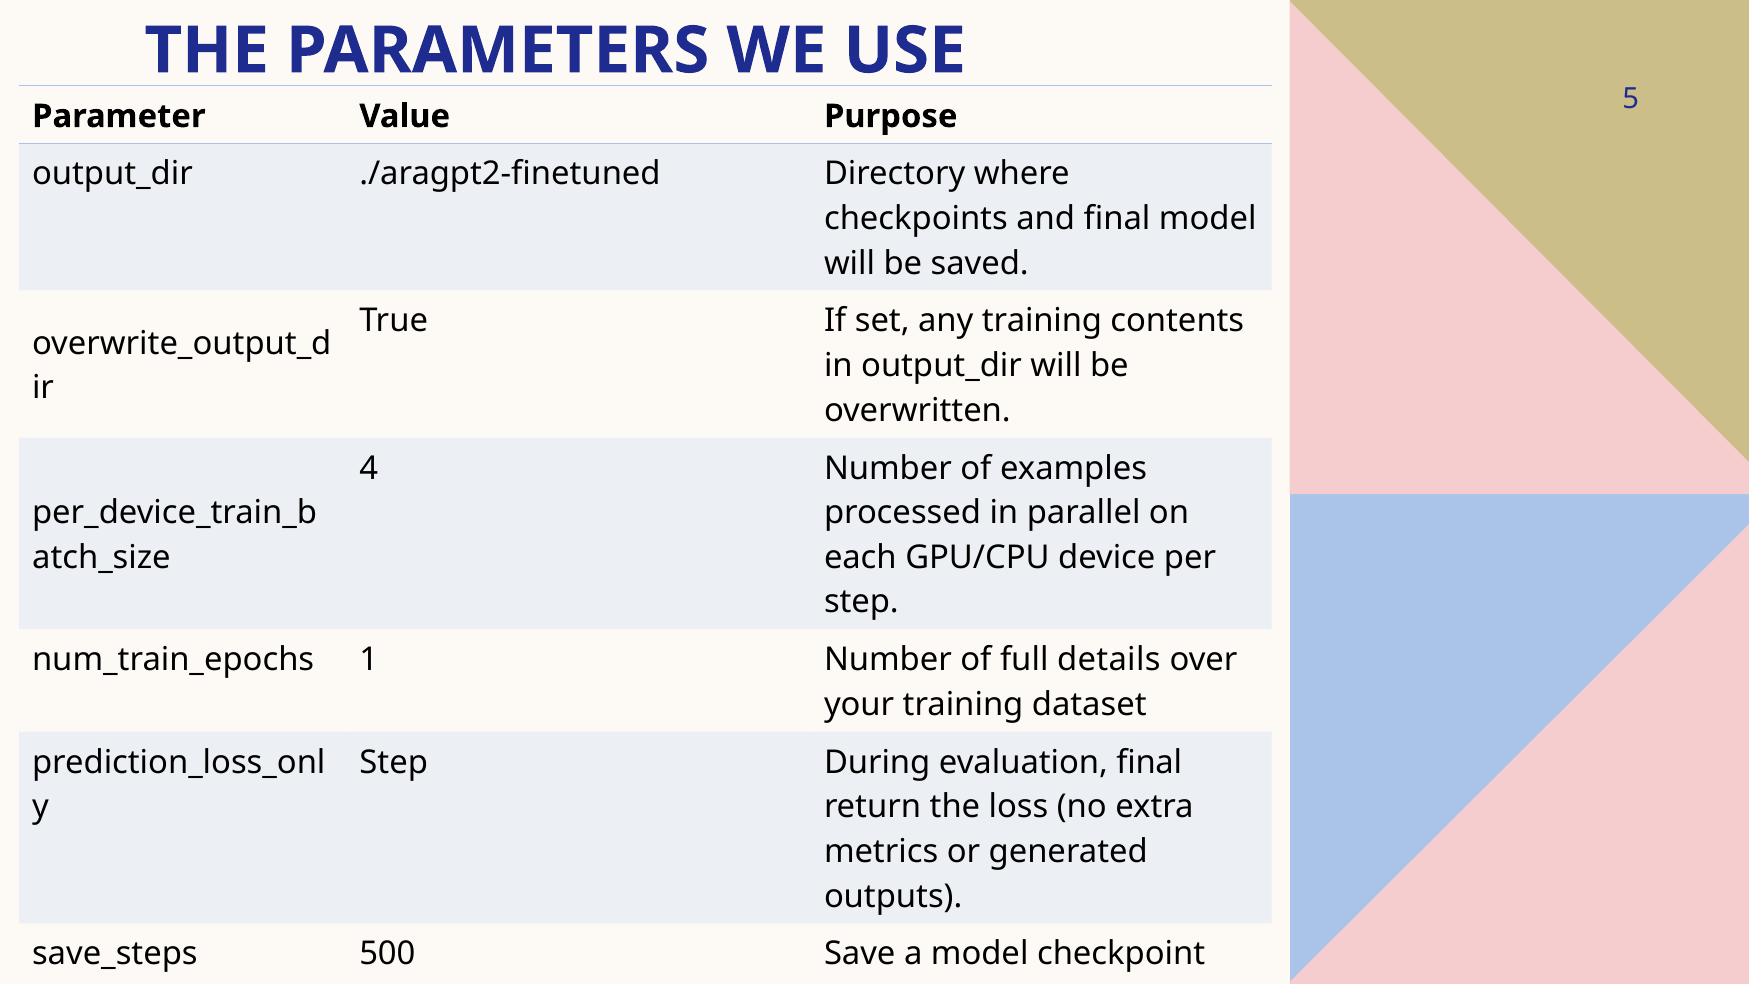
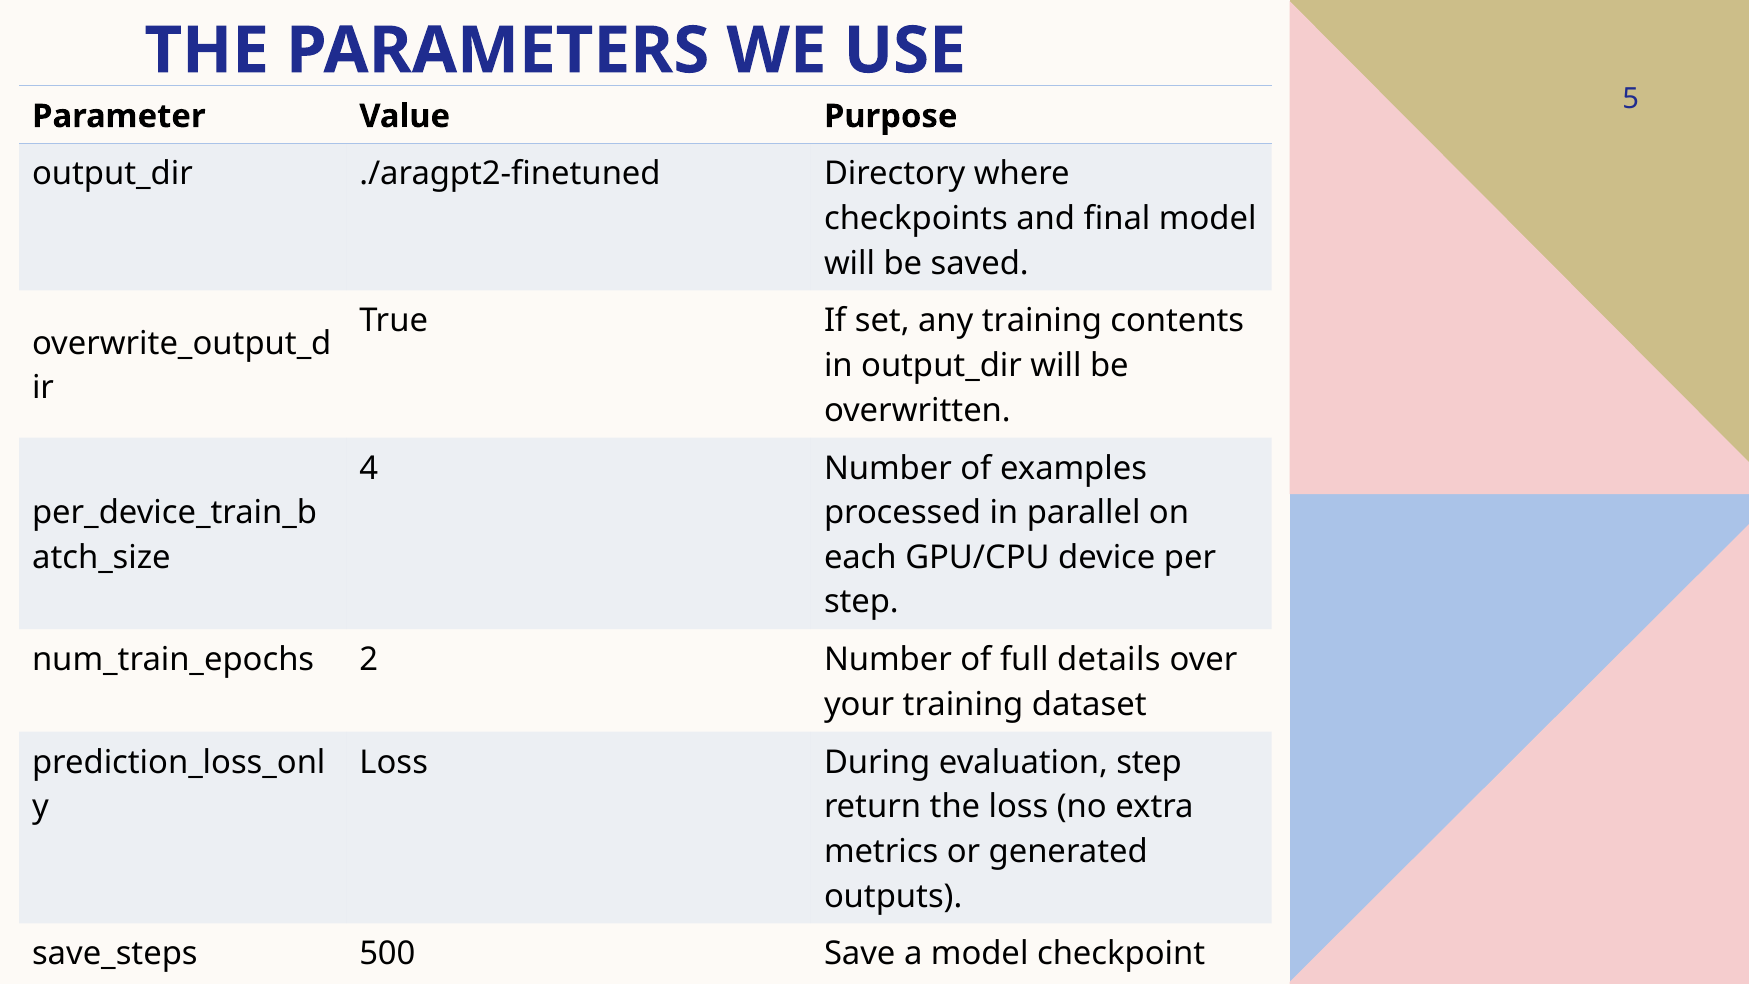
1 at (369, 660): 1 -> 2
Step at (394, 762): Step -> Loss
evaluation final: final -> step
